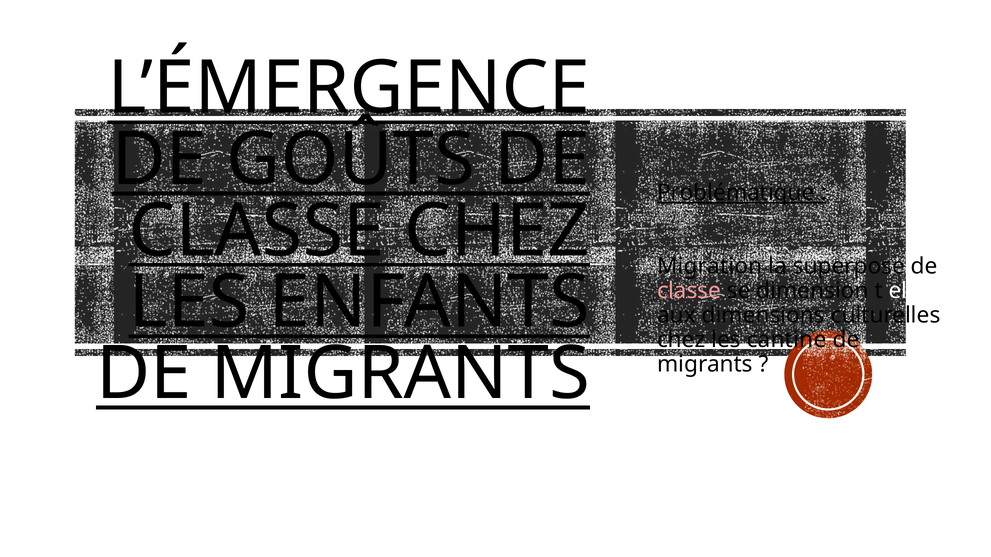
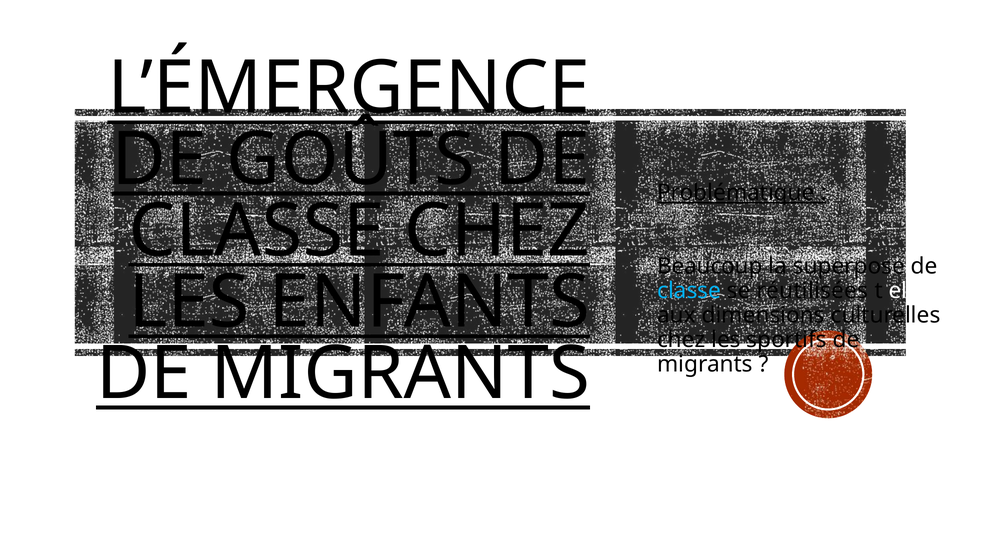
Migration: Migration -> Beaucoup
classe at (689, 291) colour: pink -> light blue
dimension: dimension -> réutilisées
cantine: cantine -> sportifs
